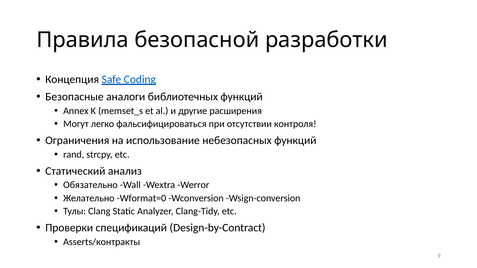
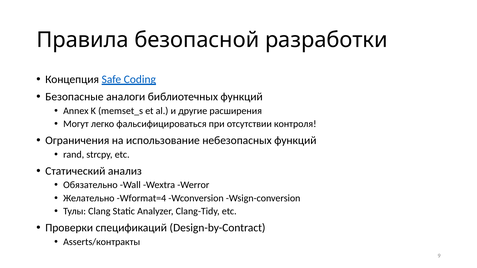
Wformat=0: Wformat=0 -> Wformat=4
